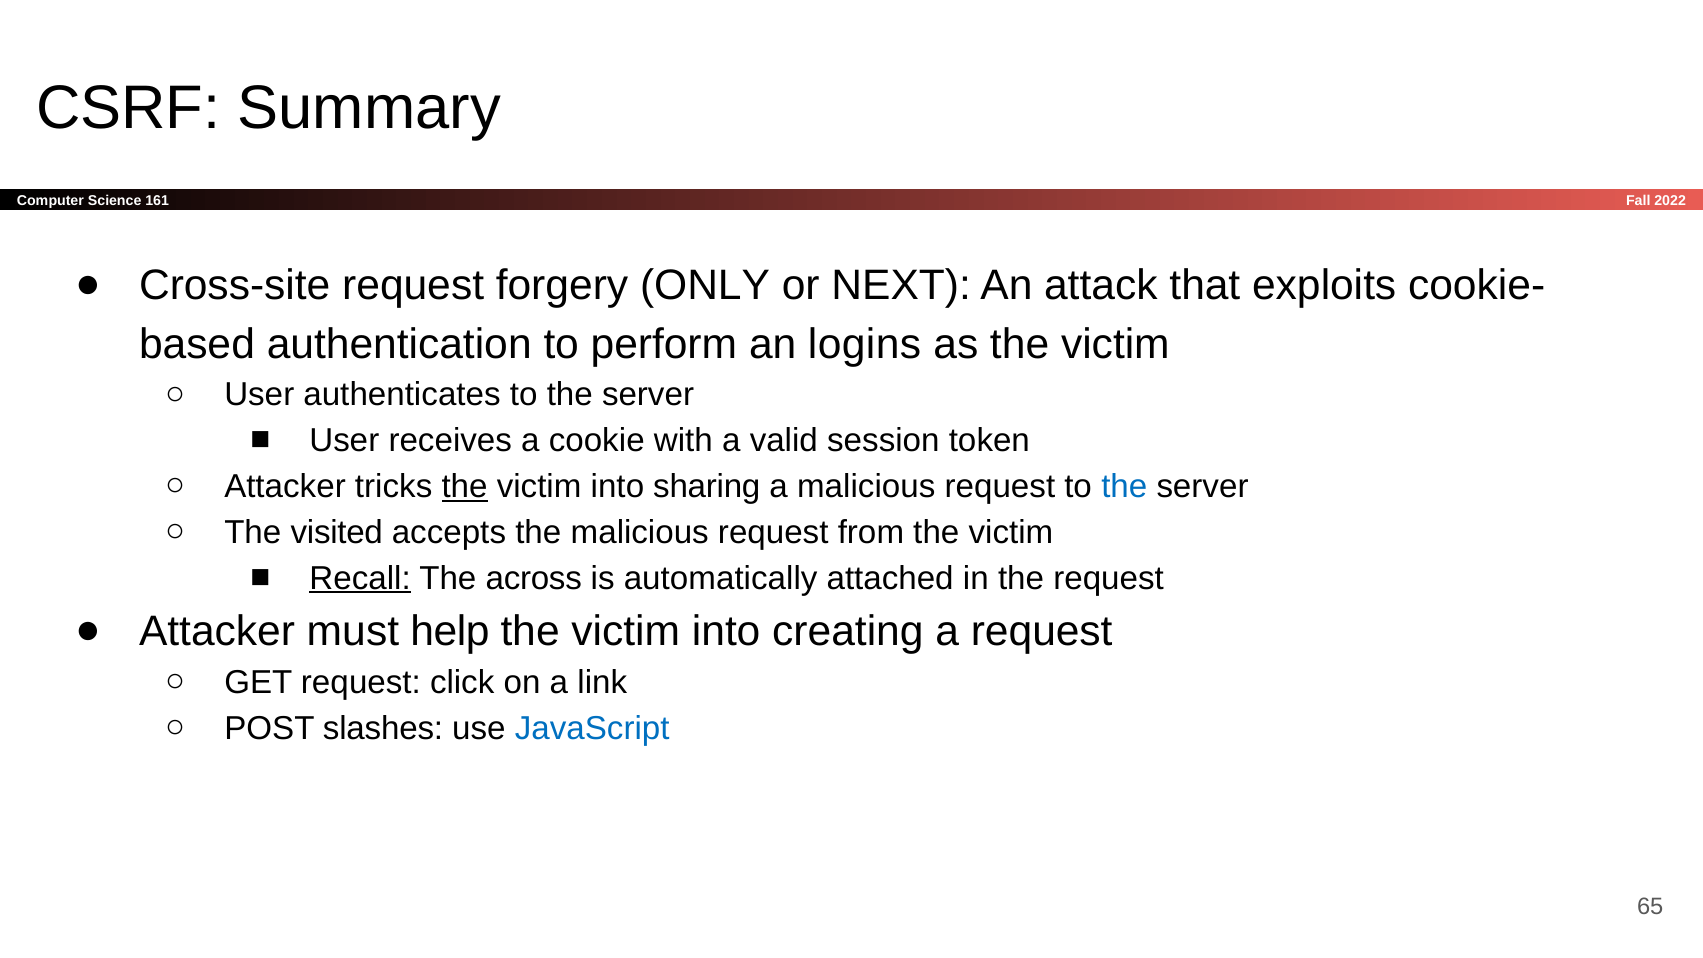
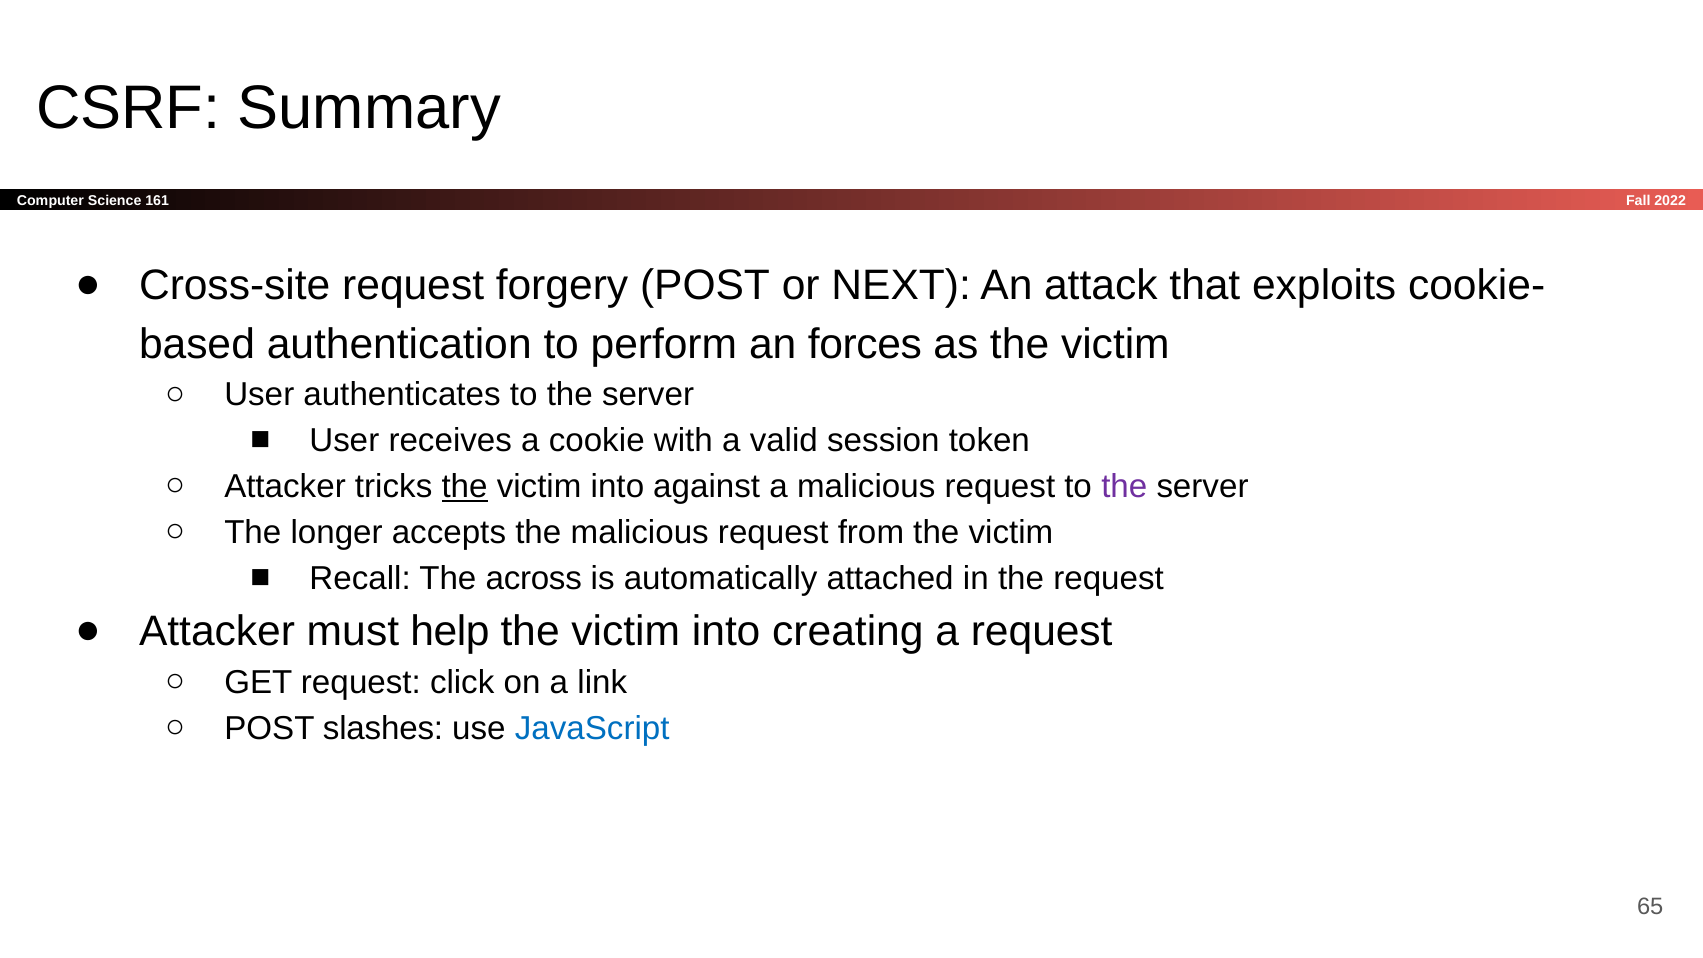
forgery ONLY: ONLY -> POST
logins: logins -> forces
sharing: sharing -> against
the at (1124, 486) colour: blue -> purple
visited: visited -> longer
Recall underline: present -> none
